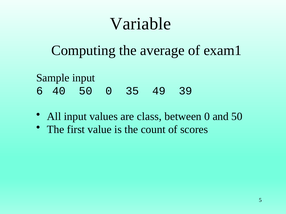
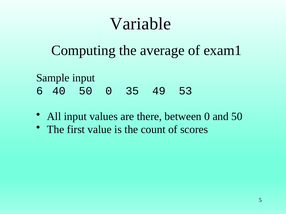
39: 39 -> 53
class: class -> there
